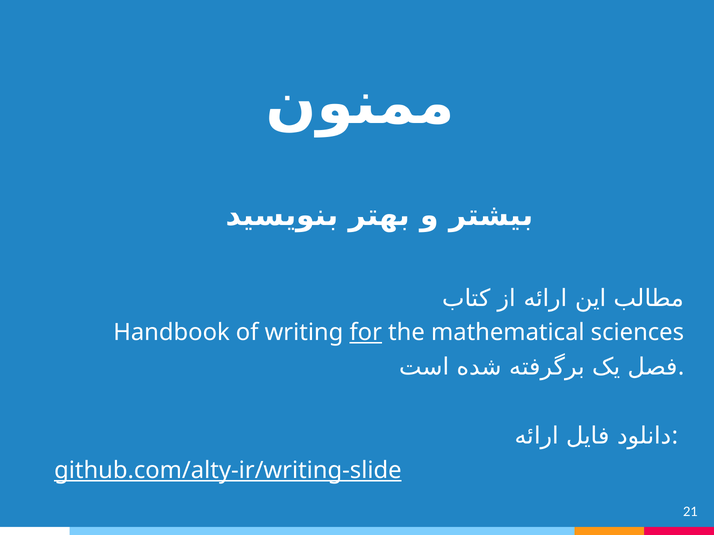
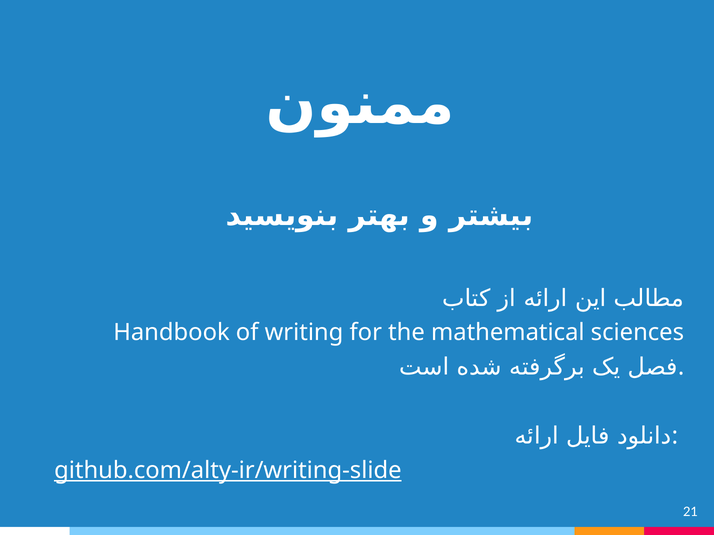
for underline: present -> none
